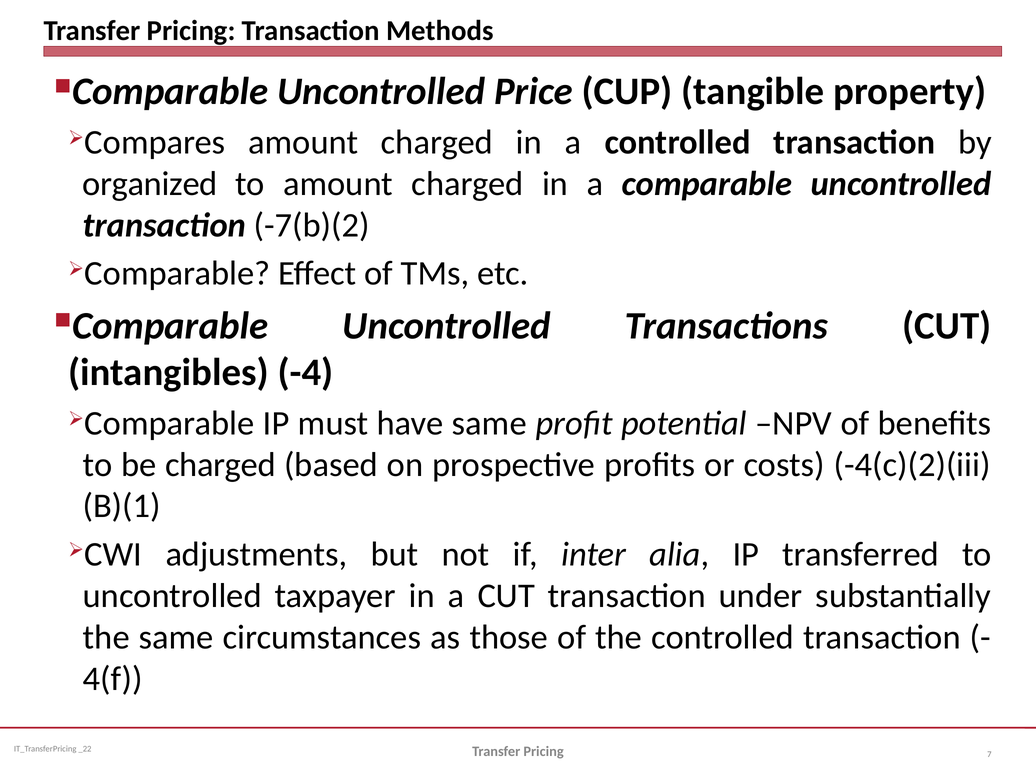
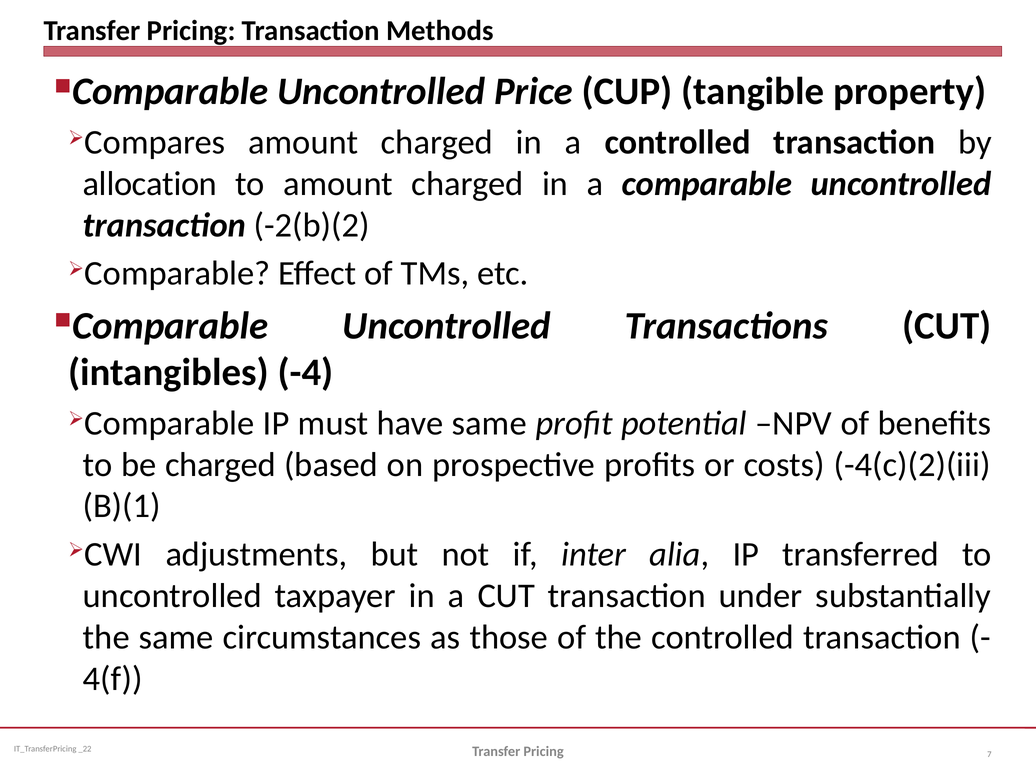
organized: organized -> allocation
-7(b)(2: -7(b)(2 -> -2(b)(2
